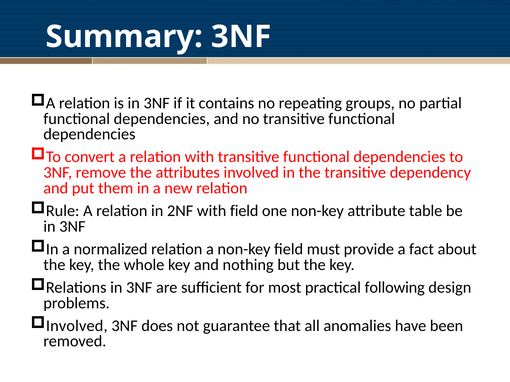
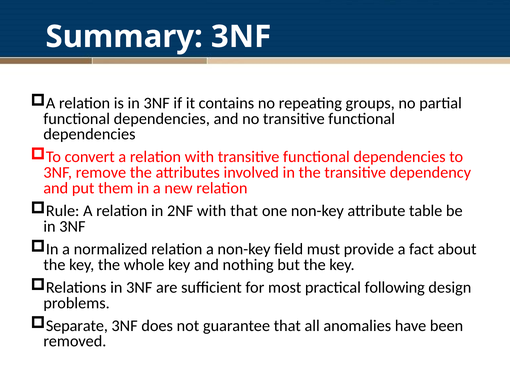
with field: field -> that
Involved at (77, 326): Involved -> Separate
